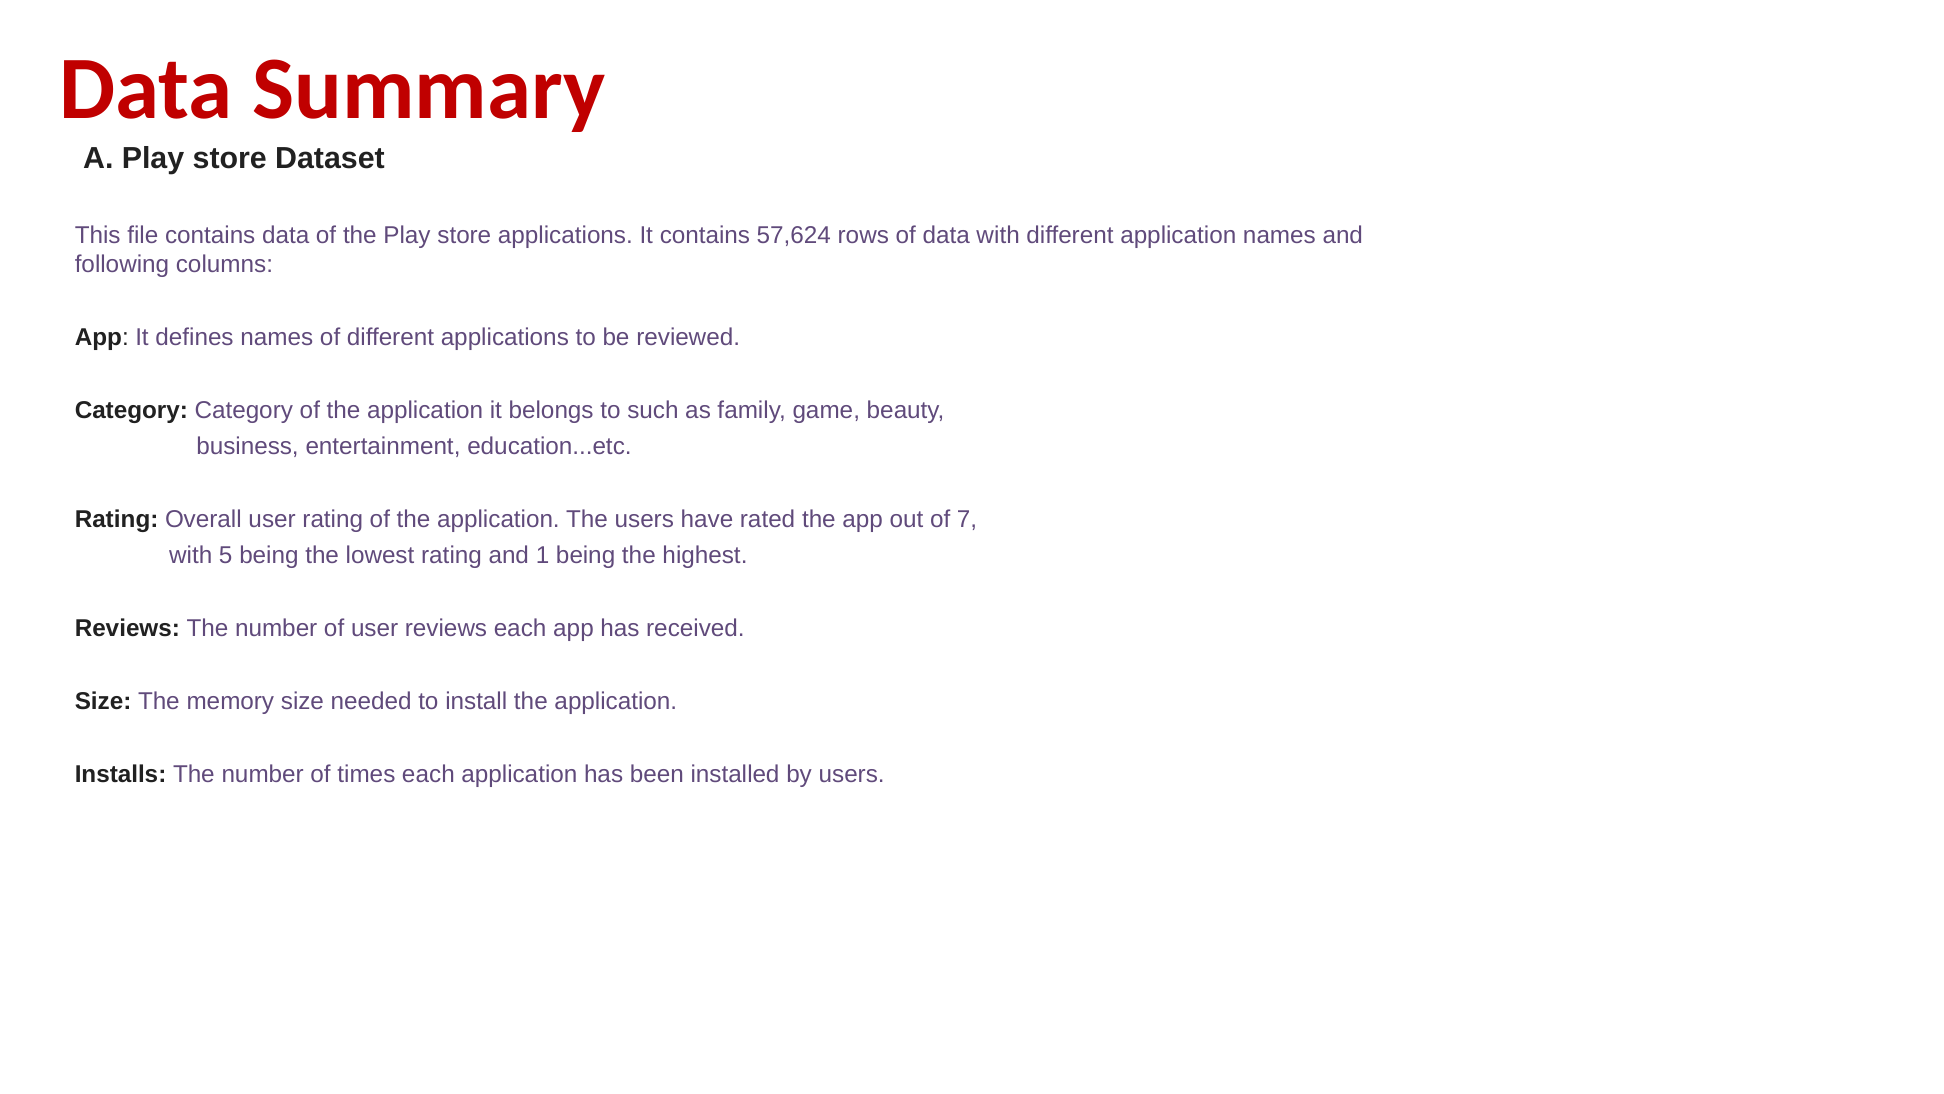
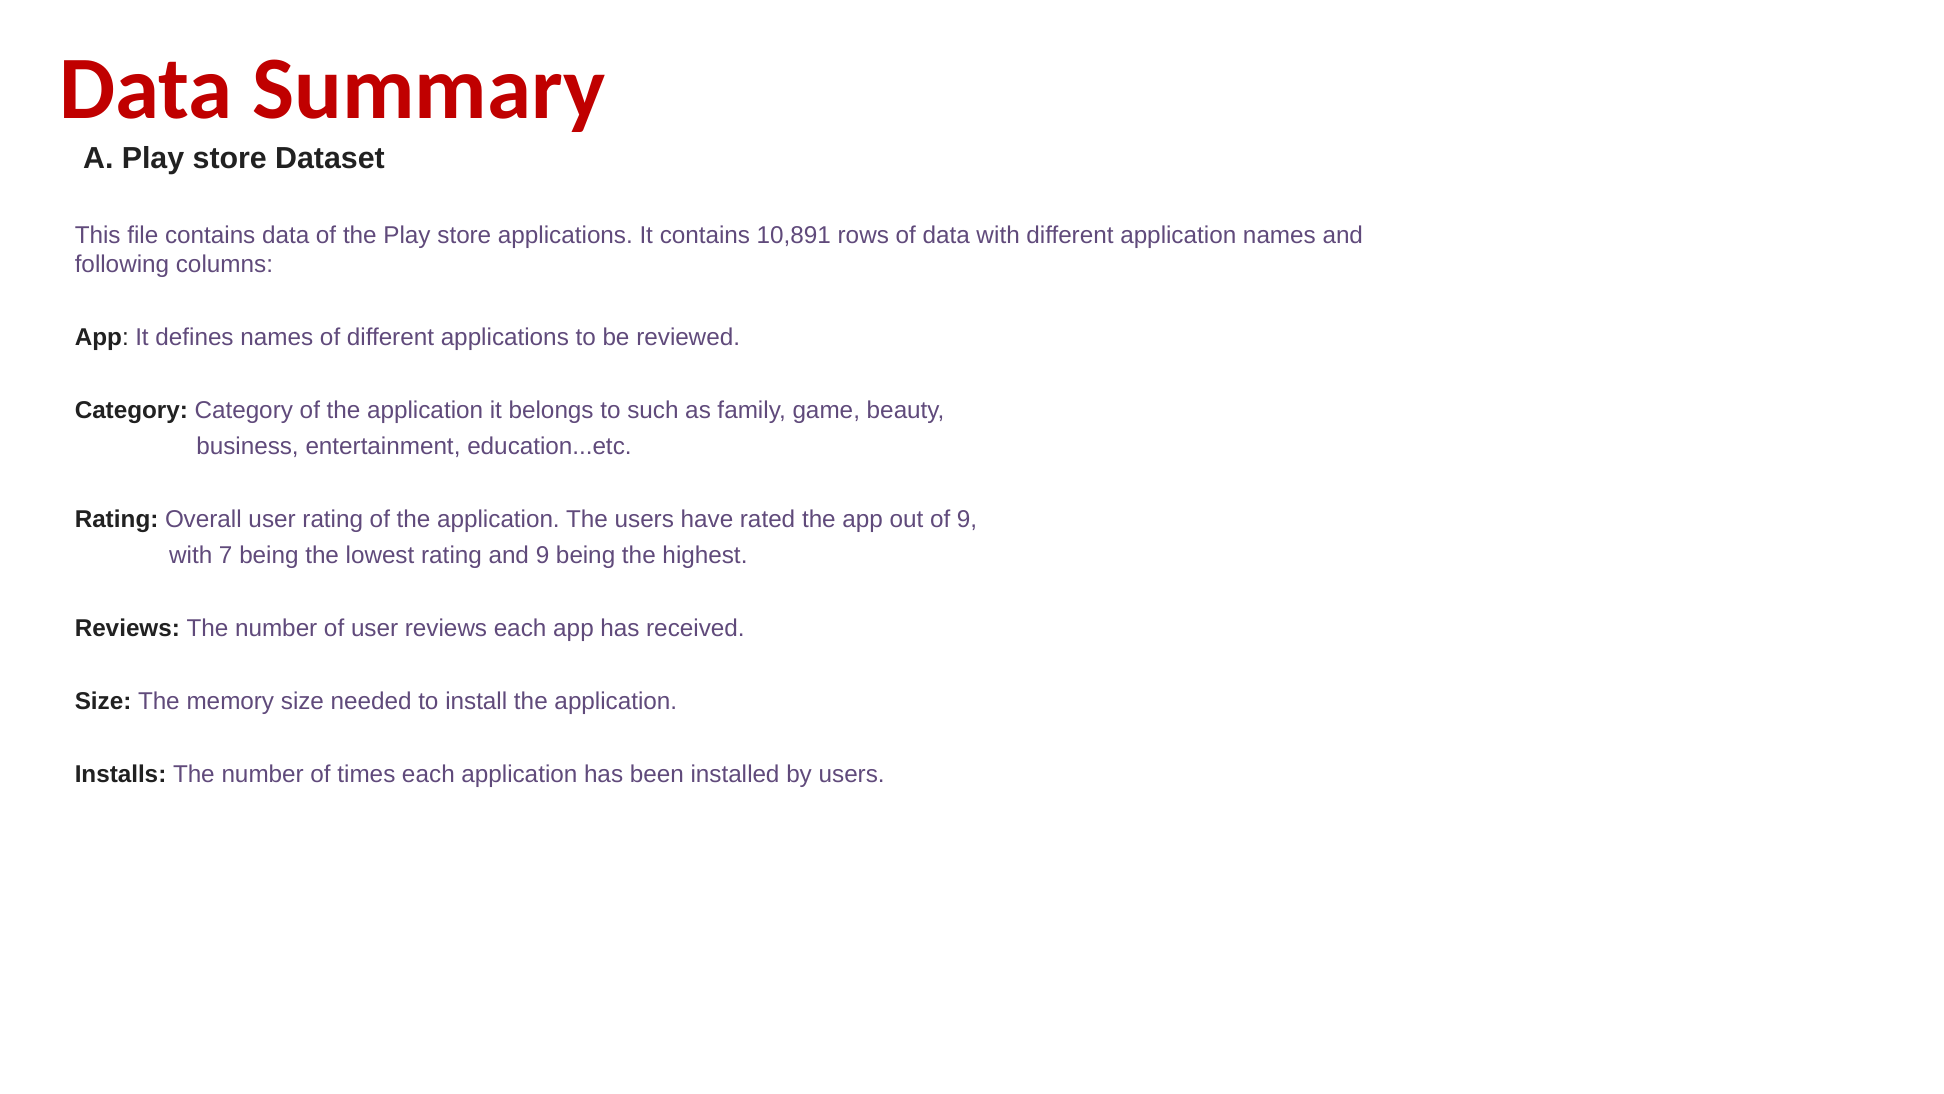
57,624: 57,624 -> 10,891
of 7: 7 -> 9
5: 5 -> 7
and 1: 1 -> 9
